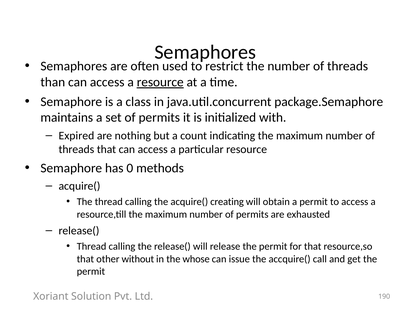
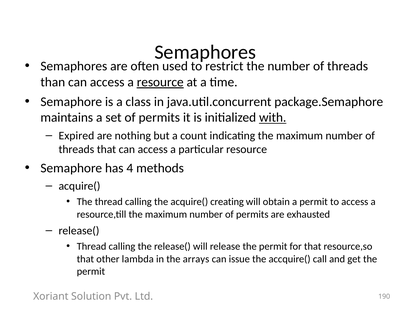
with underline: none -> present
0: 0 -> 4
without: without -> lambda
whose: whose -> arrays
